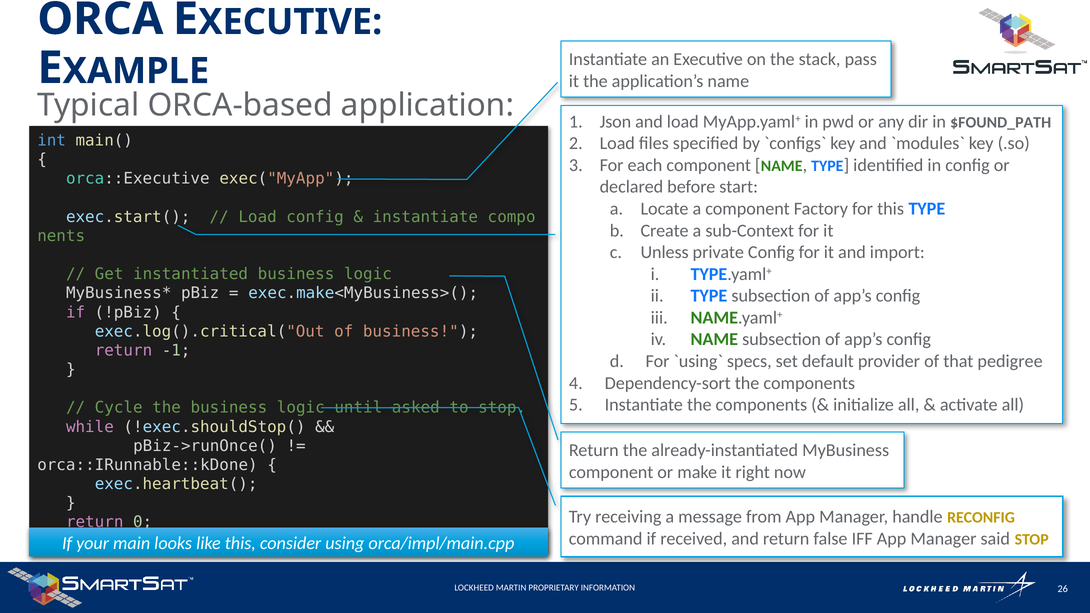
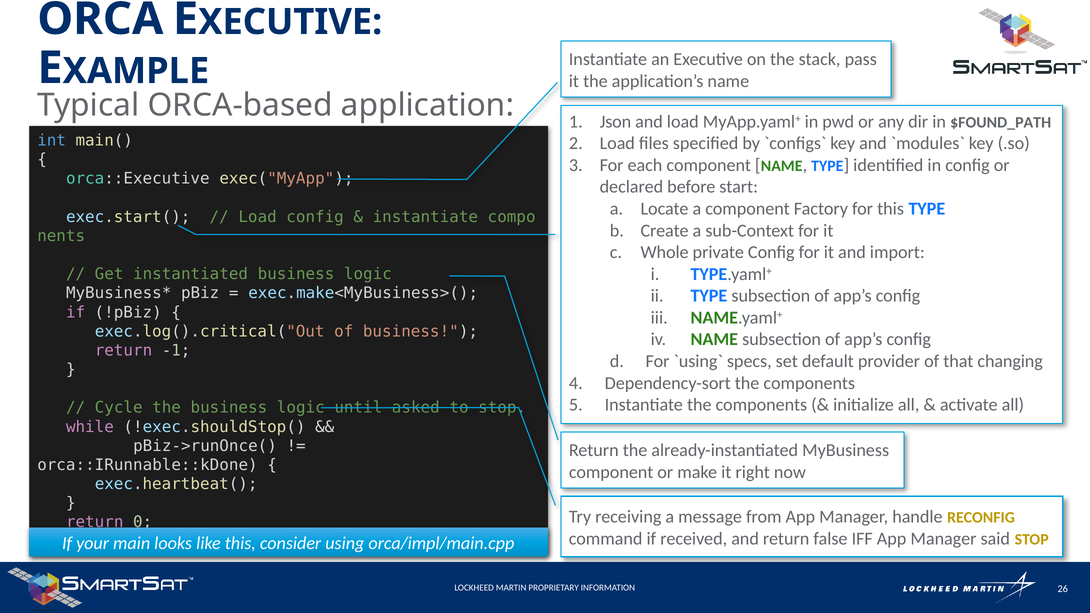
Unless: Unless -> Whole
pedigree: pedigree -> changing
